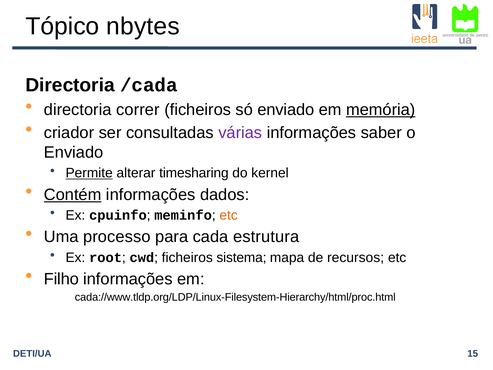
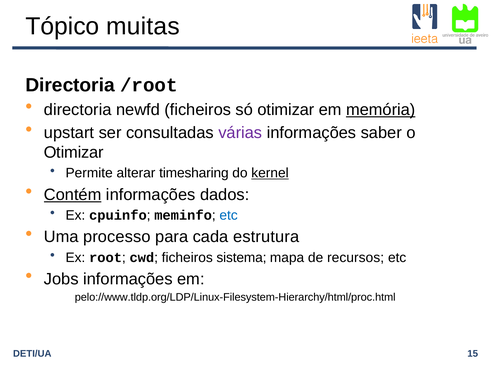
nbytes: nbytes -> muitas
/cada: /cada -> /root
correr: correr -> newfd
só enviado: enviado -> otimizar
criador: criador -> upstart
Enviado at (74, 152): Enviado -> Otimizar
Permite underline: present -> none
kernel underline: none -> present
etc at (229, 215) colour: orange -> blue
Filho: Filho -> Jobs
cada://www.tldp.org/LDP/Linux-Filesystem-Hierarchy/html/proc.html: cada://www.tldp.org/LDP/Linux-Filesystem-Hierarchy/html/proc.html -> pelo://www.tldp.org/LDP/Linux-Filesystem-Hierarchy/html/proc.html
